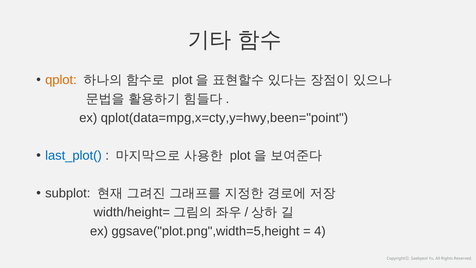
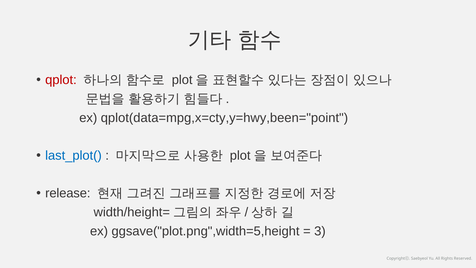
qplot colour: orange -> red
subplot: subplot -> release
4: 4 -> 3
